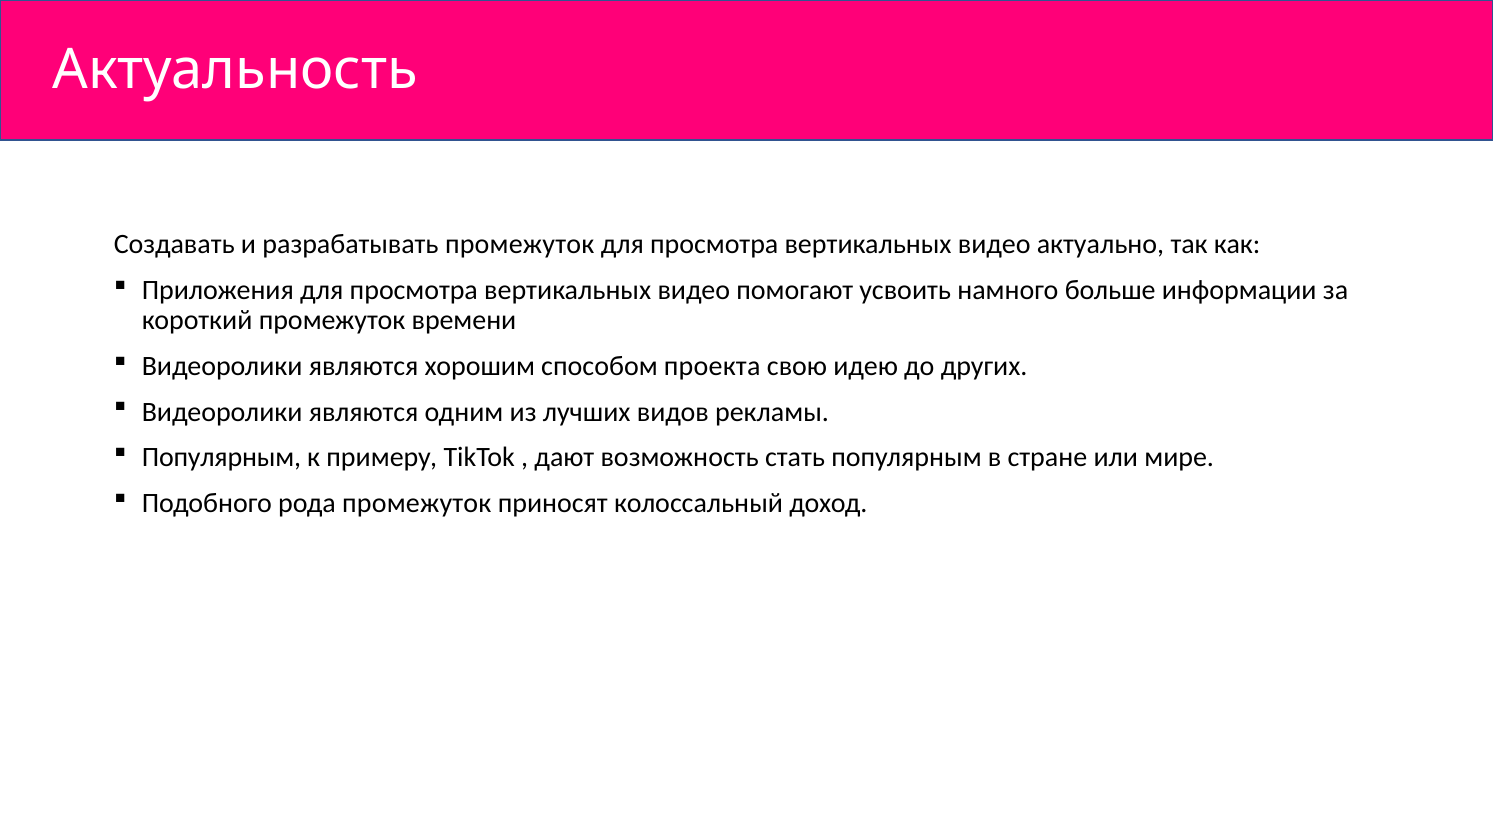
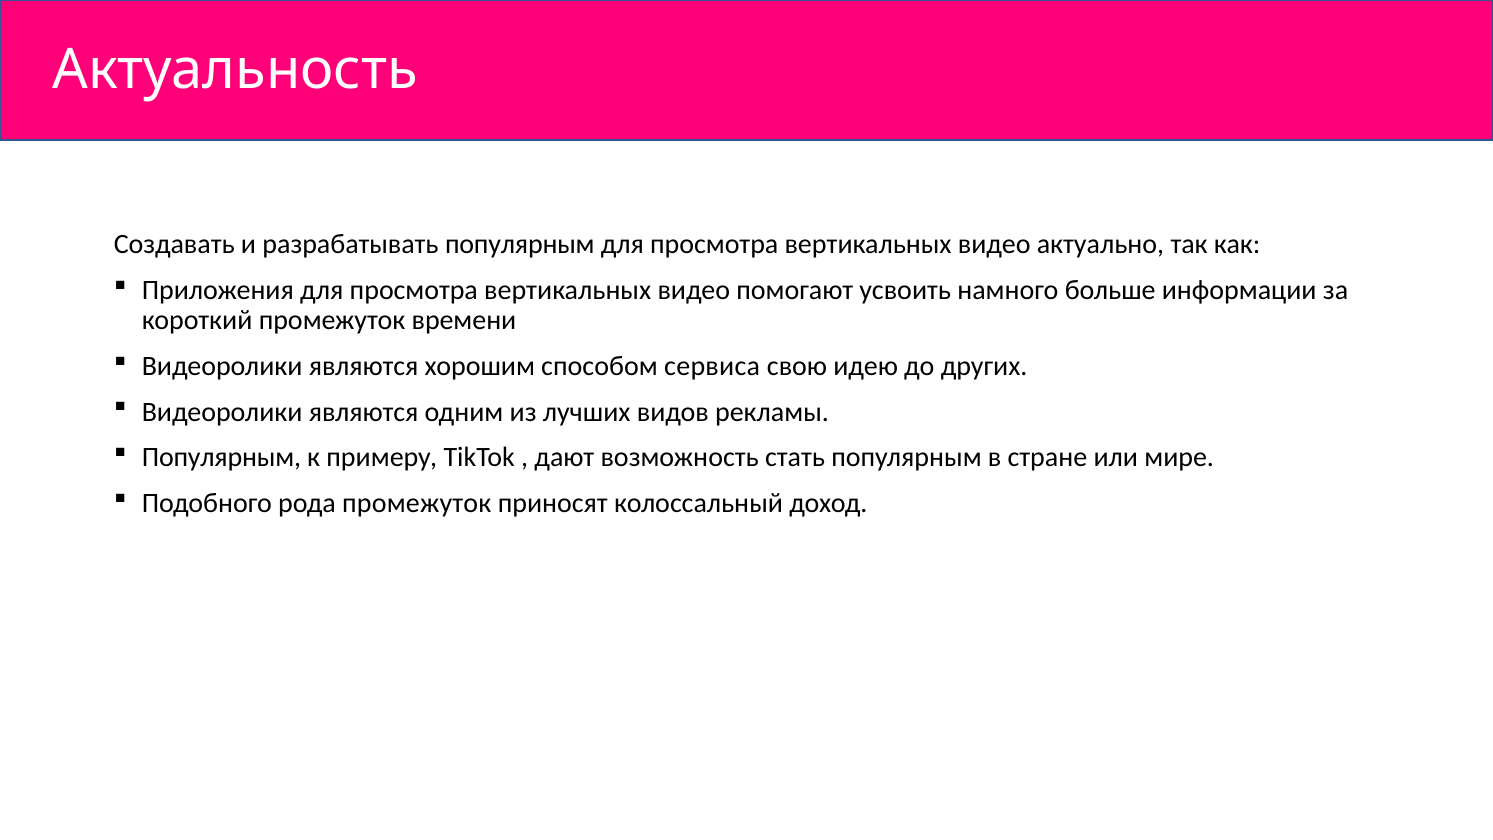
разрабатывать промежуток: промежуток -> популярным
проекта: проекта -> сервиса
